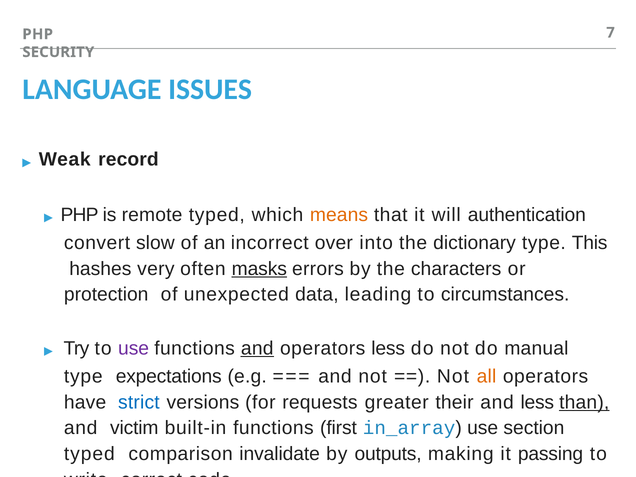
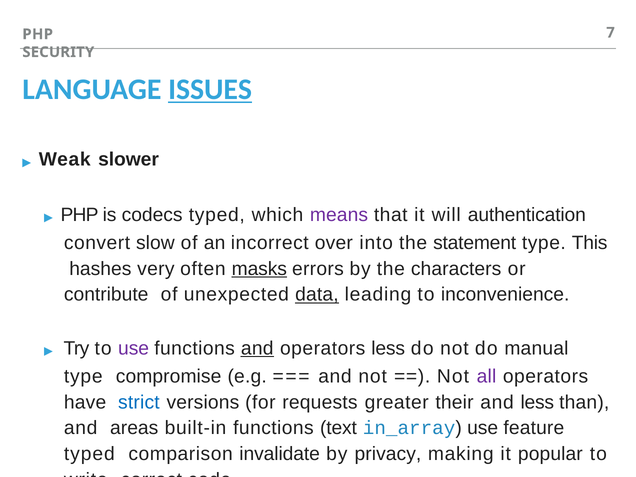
ISSUES underline: none -> present
record: record -> slower
remote: remote -> codecs
means colour: orange -> purple
dictionary: dictionary -> statement
protection: protection -> contribute
data underline: none -> present
circumstances: circumstances -> inconvenience
expectations: expectations -> compromise
all colour: orange -> purple
than underline: present -> none
victim: victim -> areas
first: first -> text
section: section -> feature
outputs: outputs -> privacy
passing: passing -> popular
